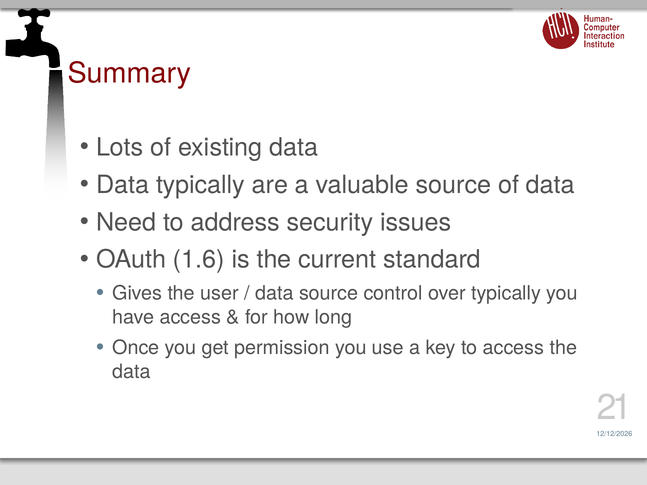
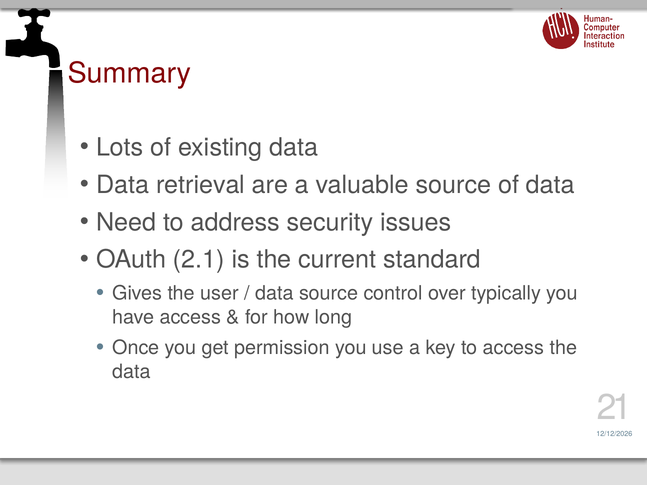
Data typically: typically -> retrieval
1.6: 1.6 -> 2.1
